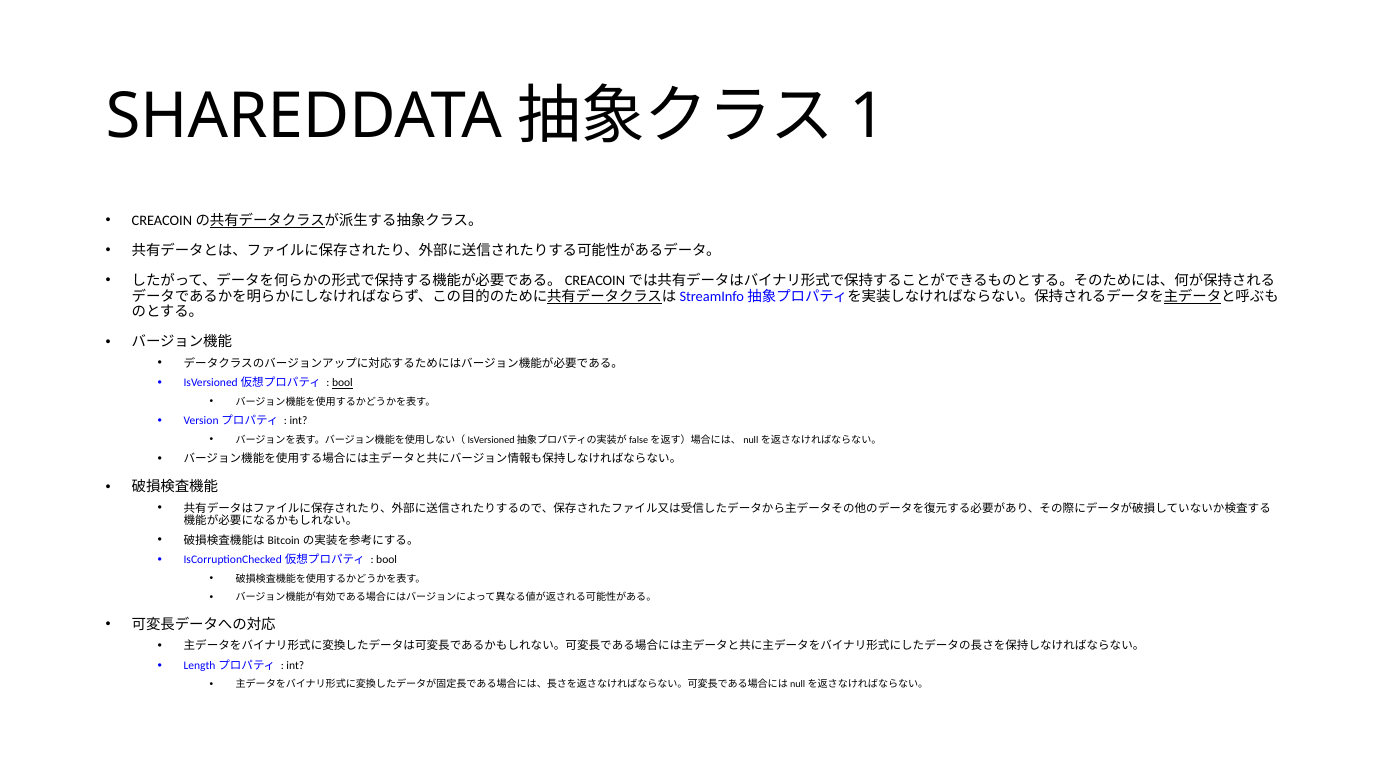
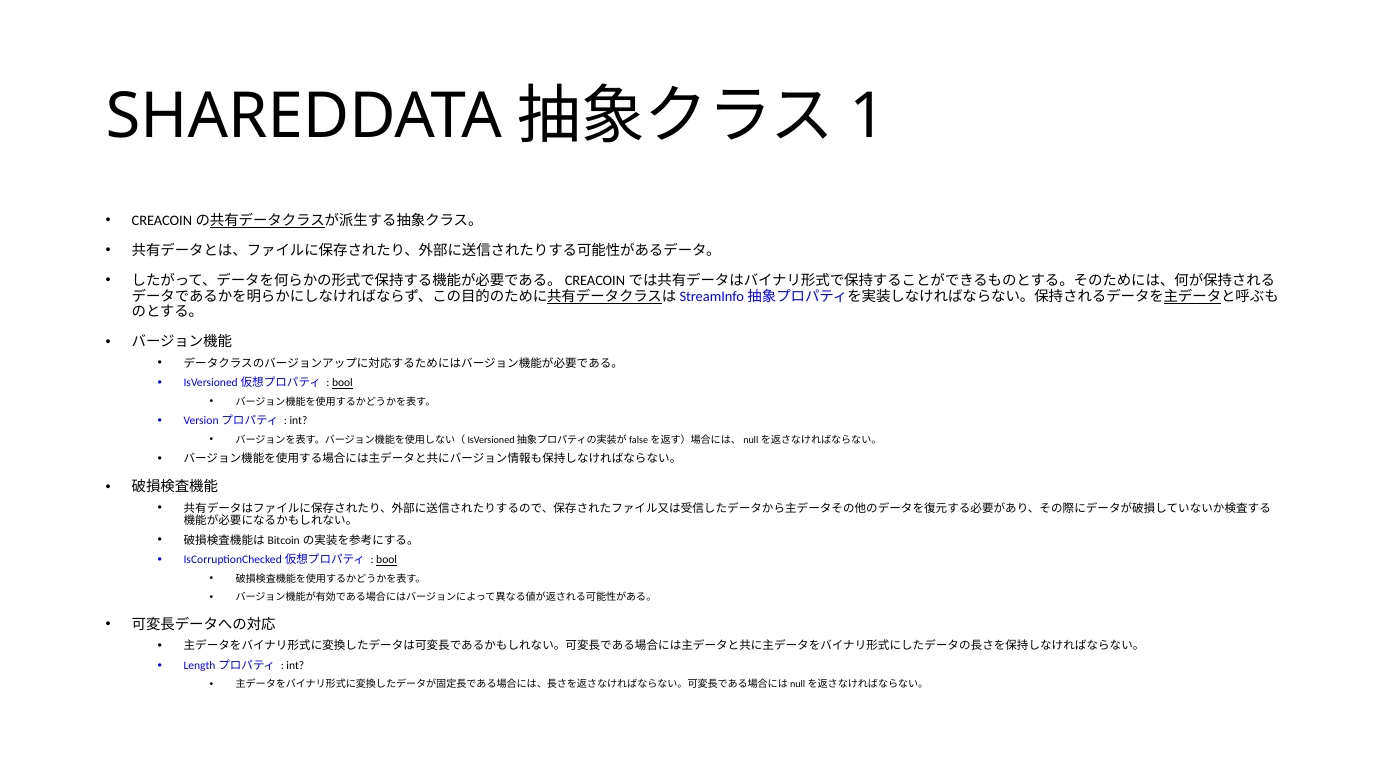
bool at (387, 560) underline: none -> present
